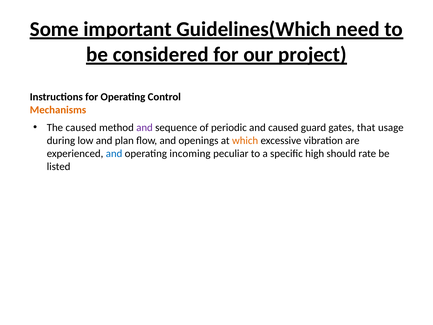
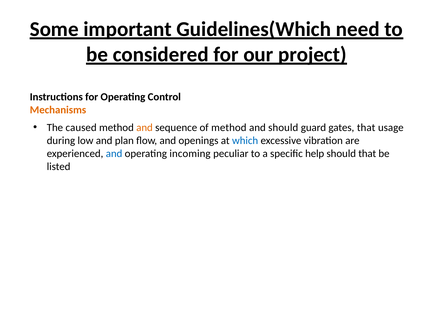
and at (145, 127) colour: purple -> orange
of periodic: periodic -> method
and caused: caused -> should
which colour: orange -> blue
high: high -> help
should rate: rate -> that
